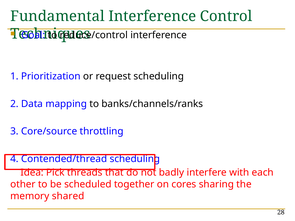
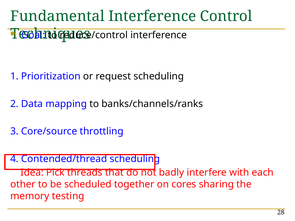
shared: shared -> testing
